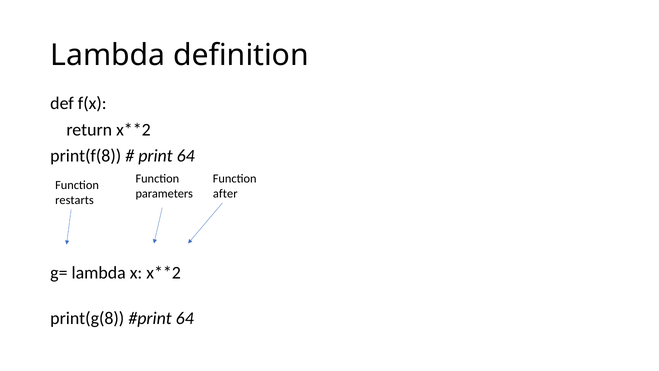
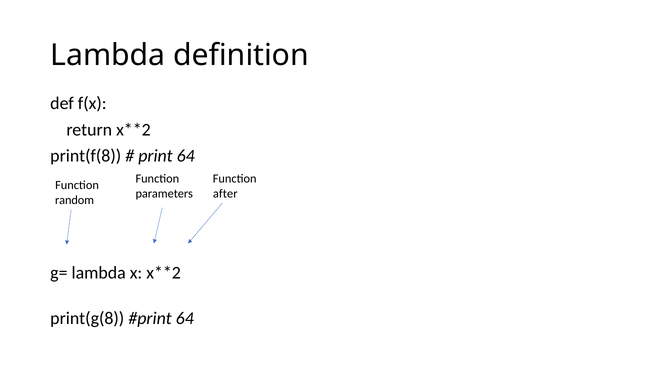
restarts: restarts -> random
